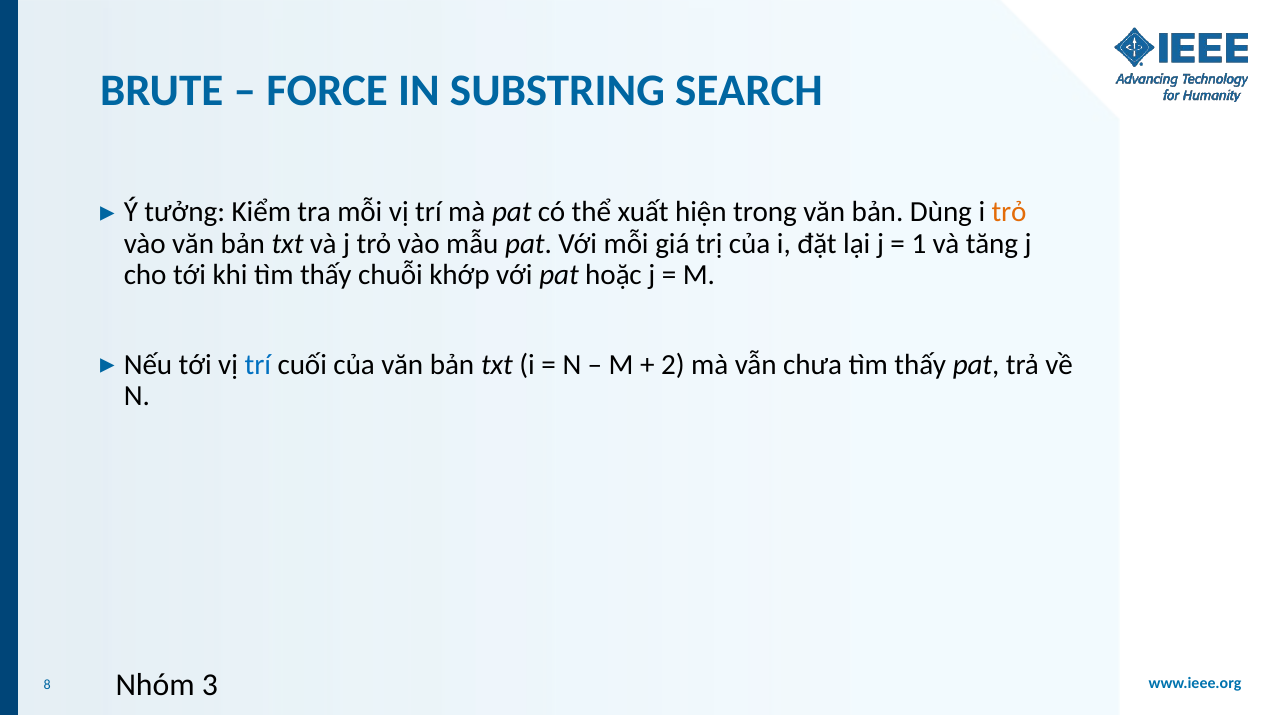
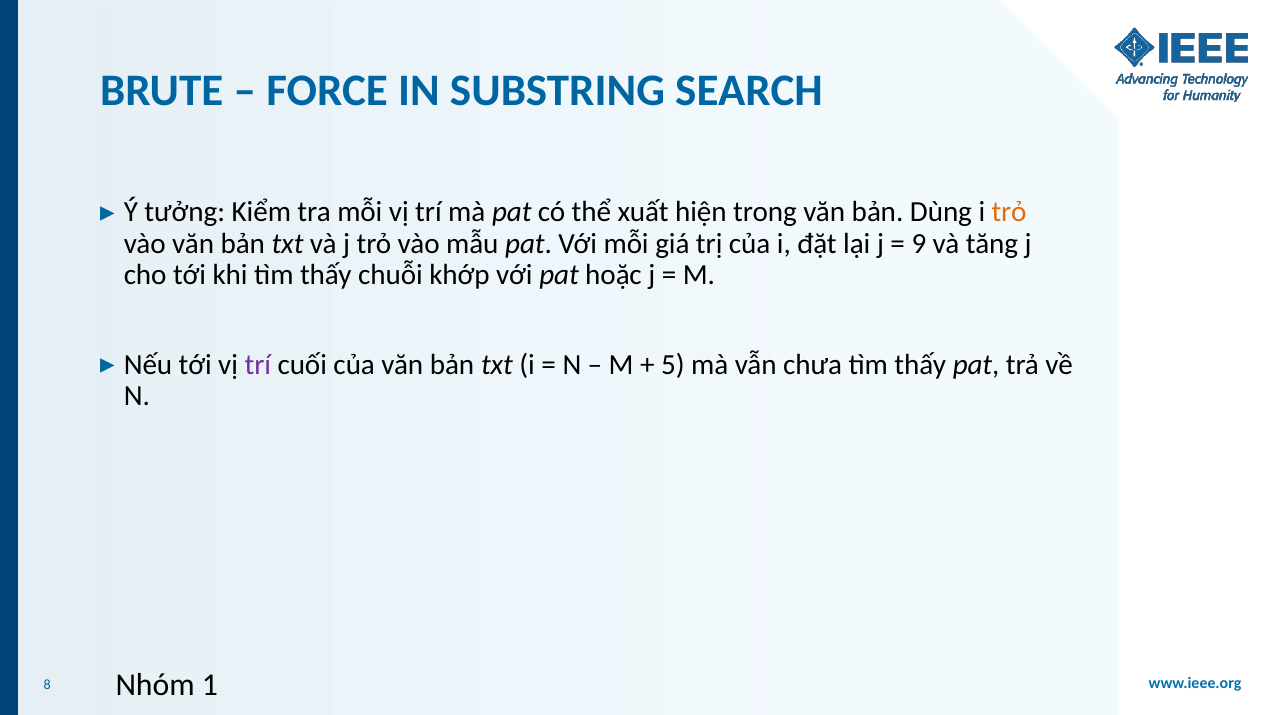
1: 1 -> 9
trí at (258, 364) colour: blue -> purple
2: 2 -> 5
3: 3 -> 1
